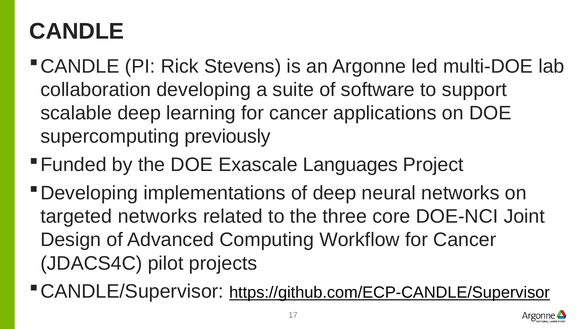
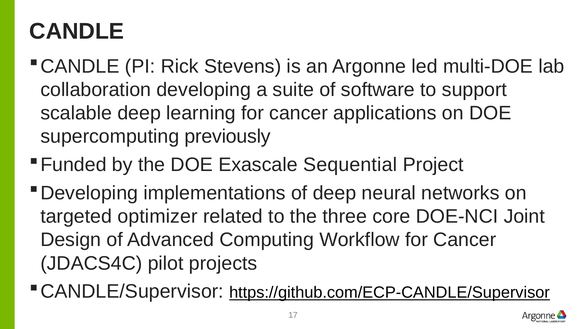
Languages: Languages -> Sequential
targeted networks: networks -> optimizer
